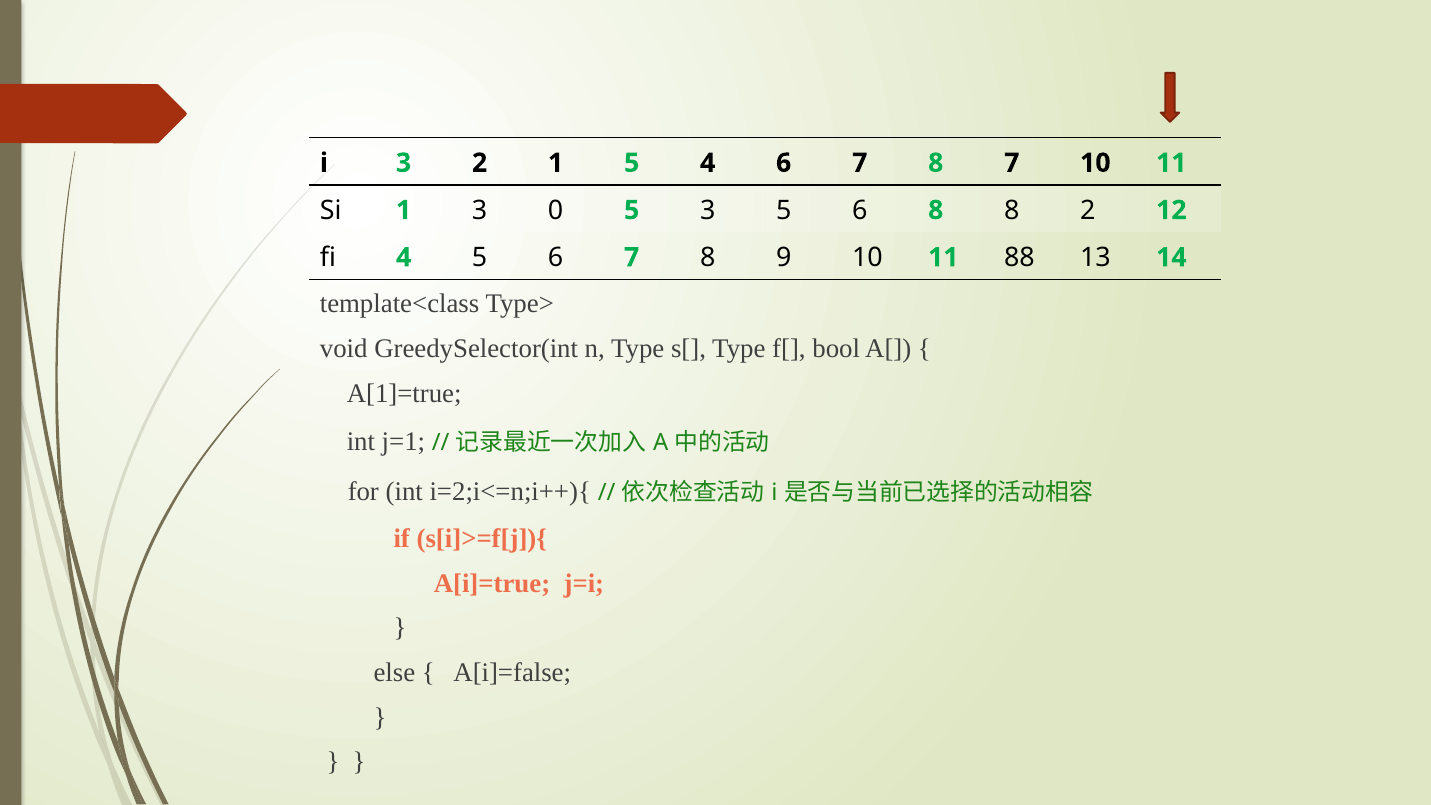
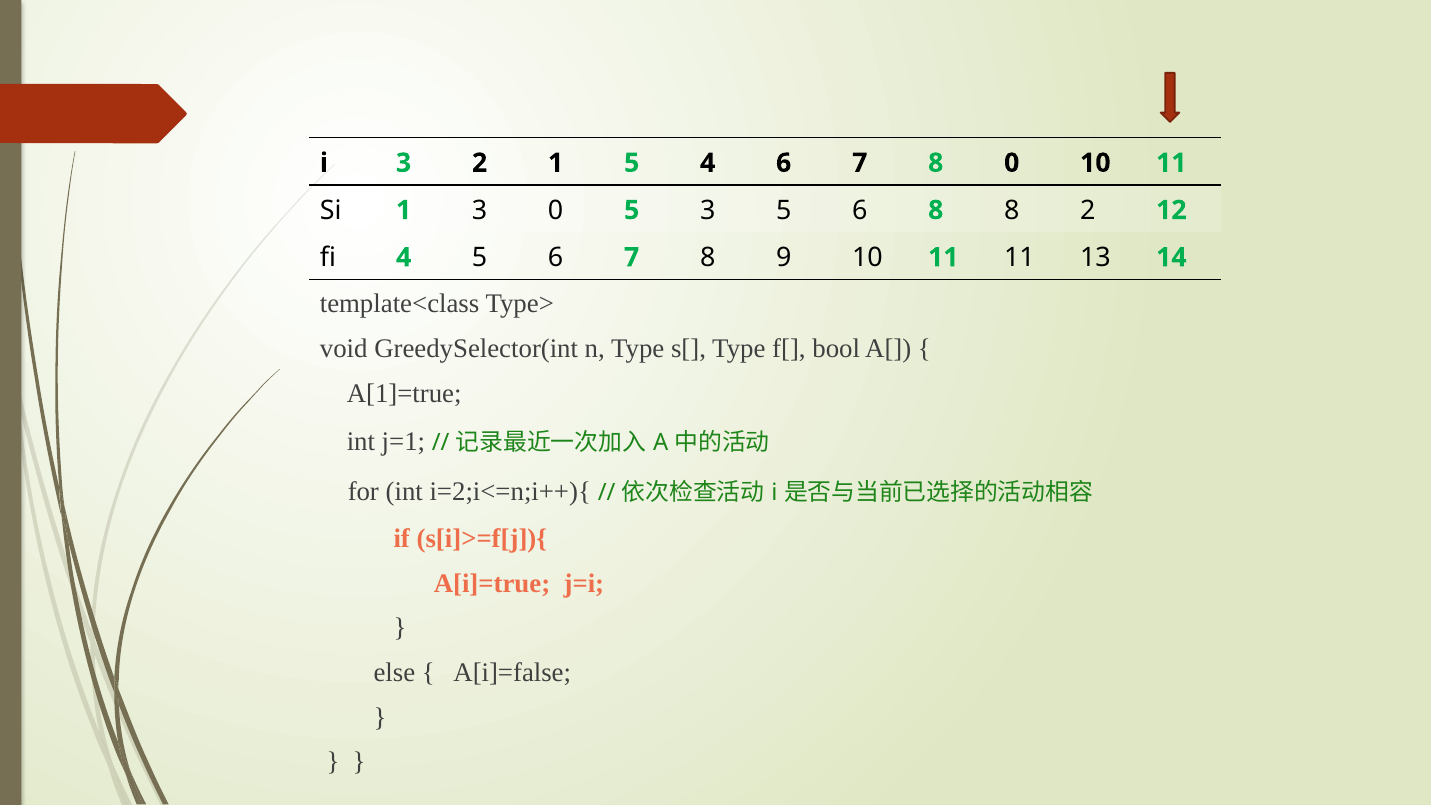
8 7: 7 -> 0
11 88: 88 -> 11
